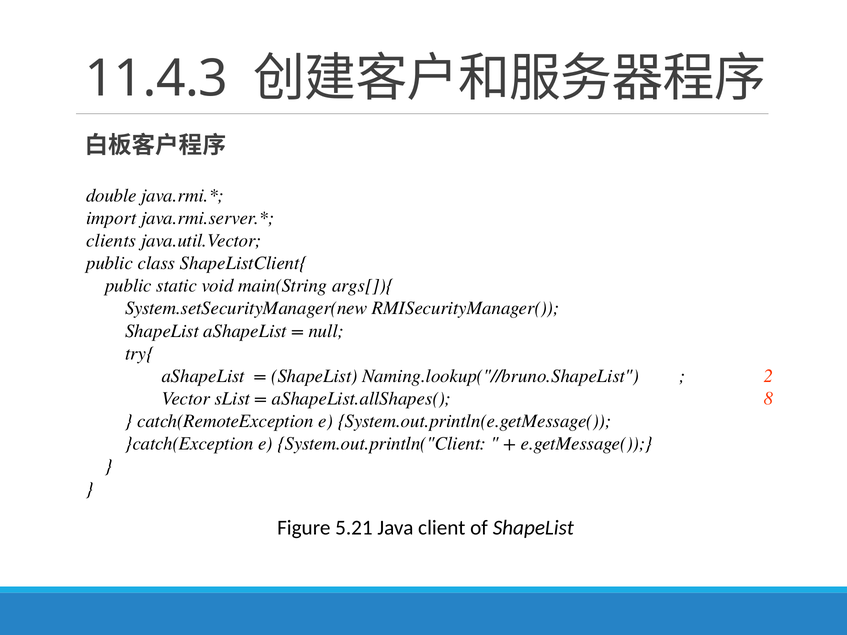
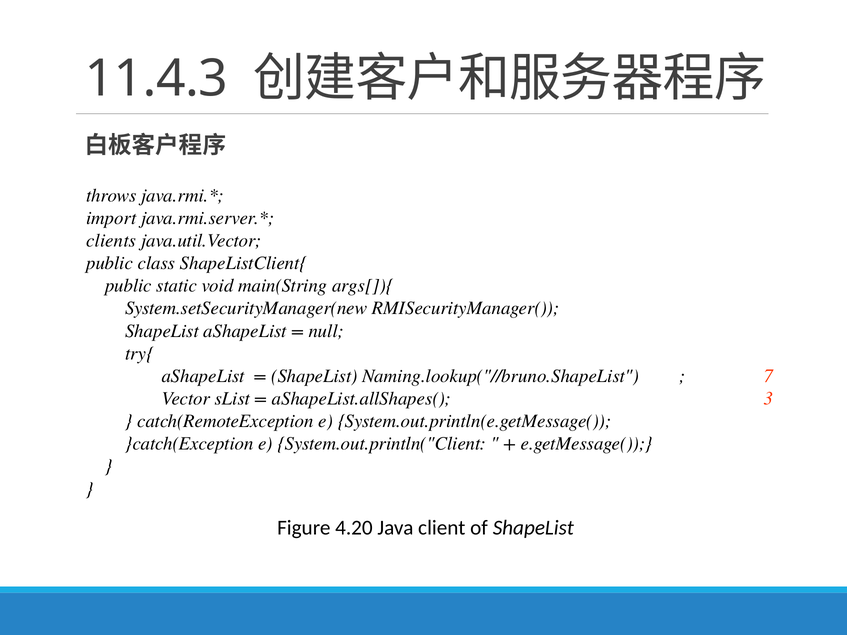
double: double -> throws
2: 2 -> 7
8: 8 -> 3
5.21: 5.21 -> 4.20
